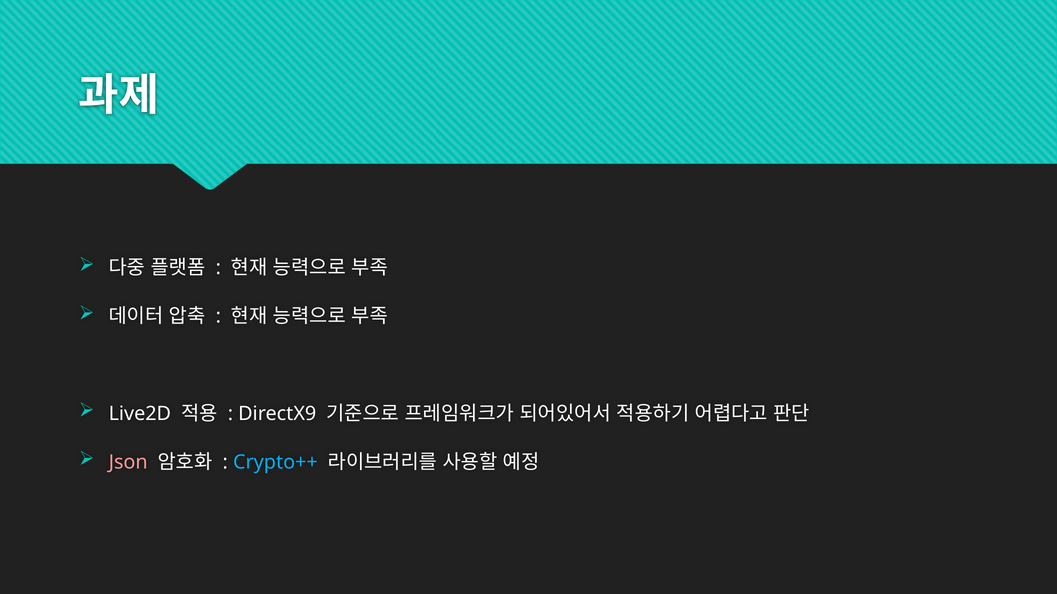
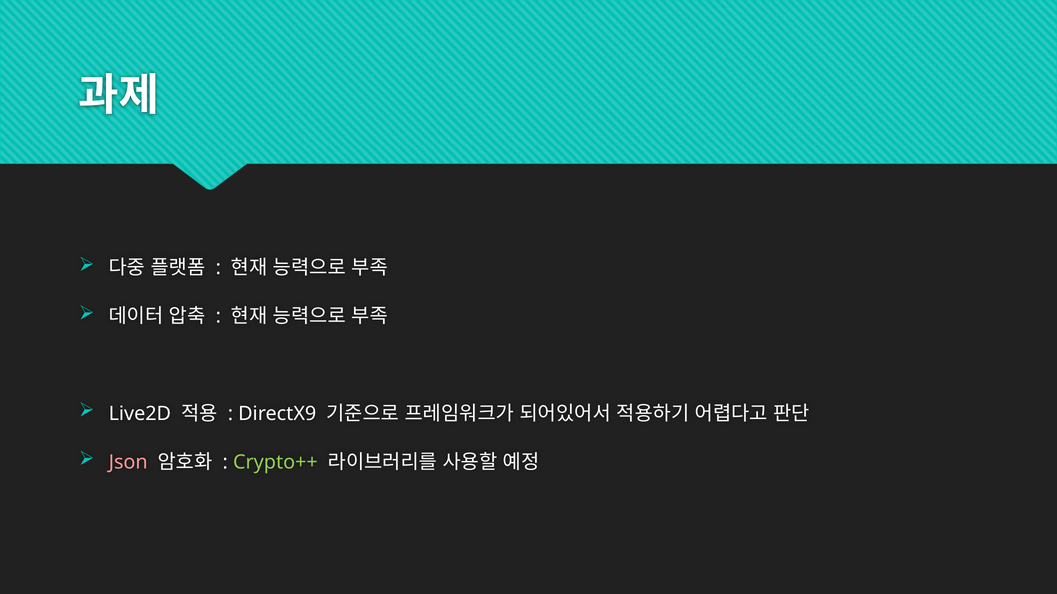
Crypto++ colour: light blue -> light green
